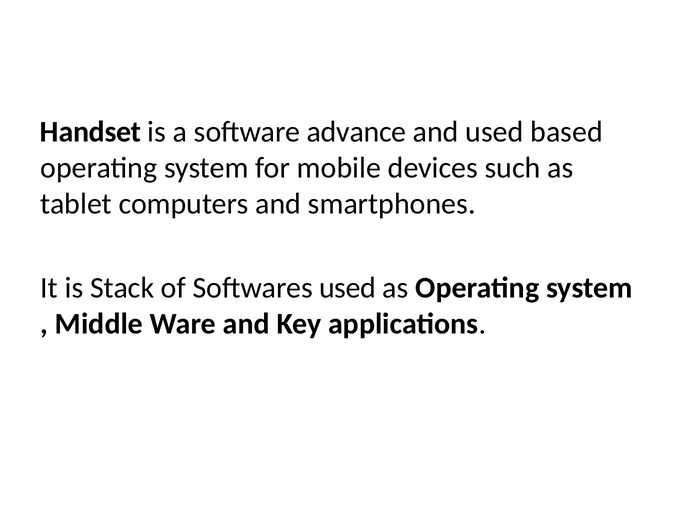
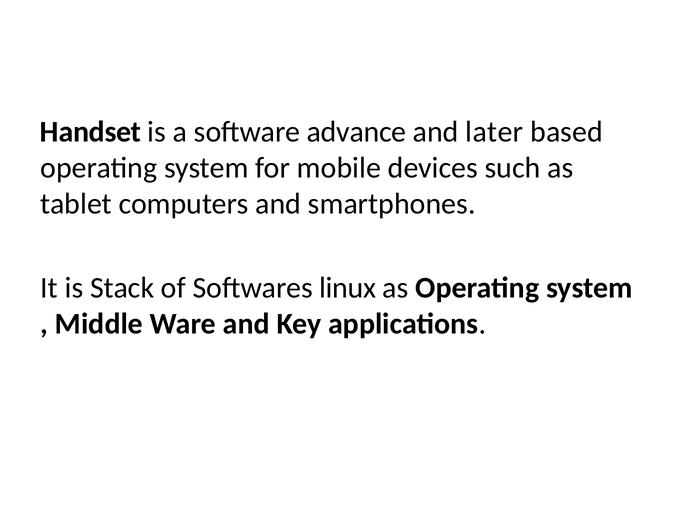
and used: used -> later
Softwares used: used -> linux
